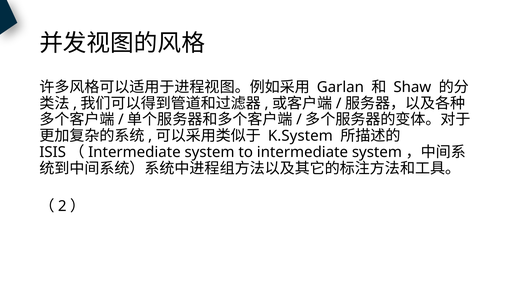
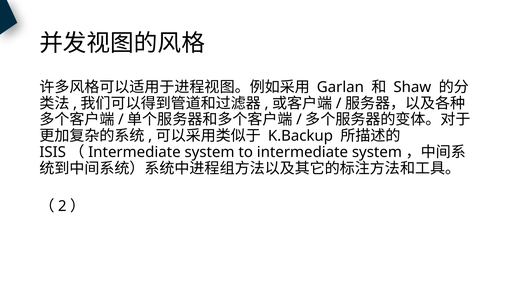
K.System: K.System -> K.Backup
